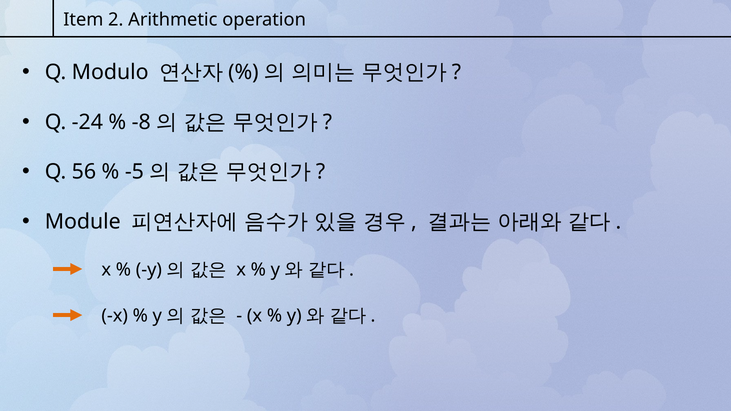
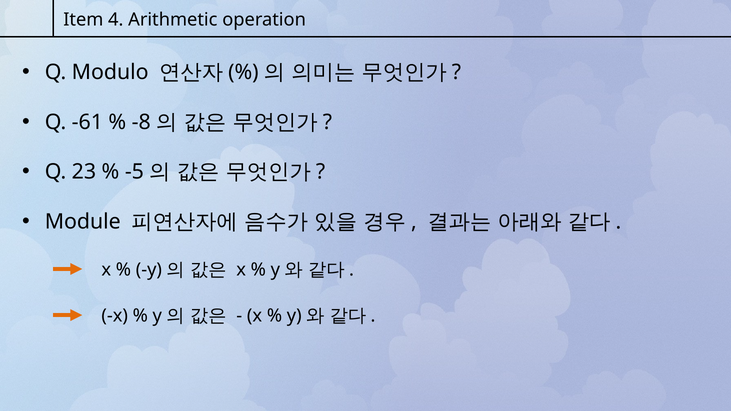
2: 2 -> 4
-24: -24 -> -61
56: 56 -> 23
